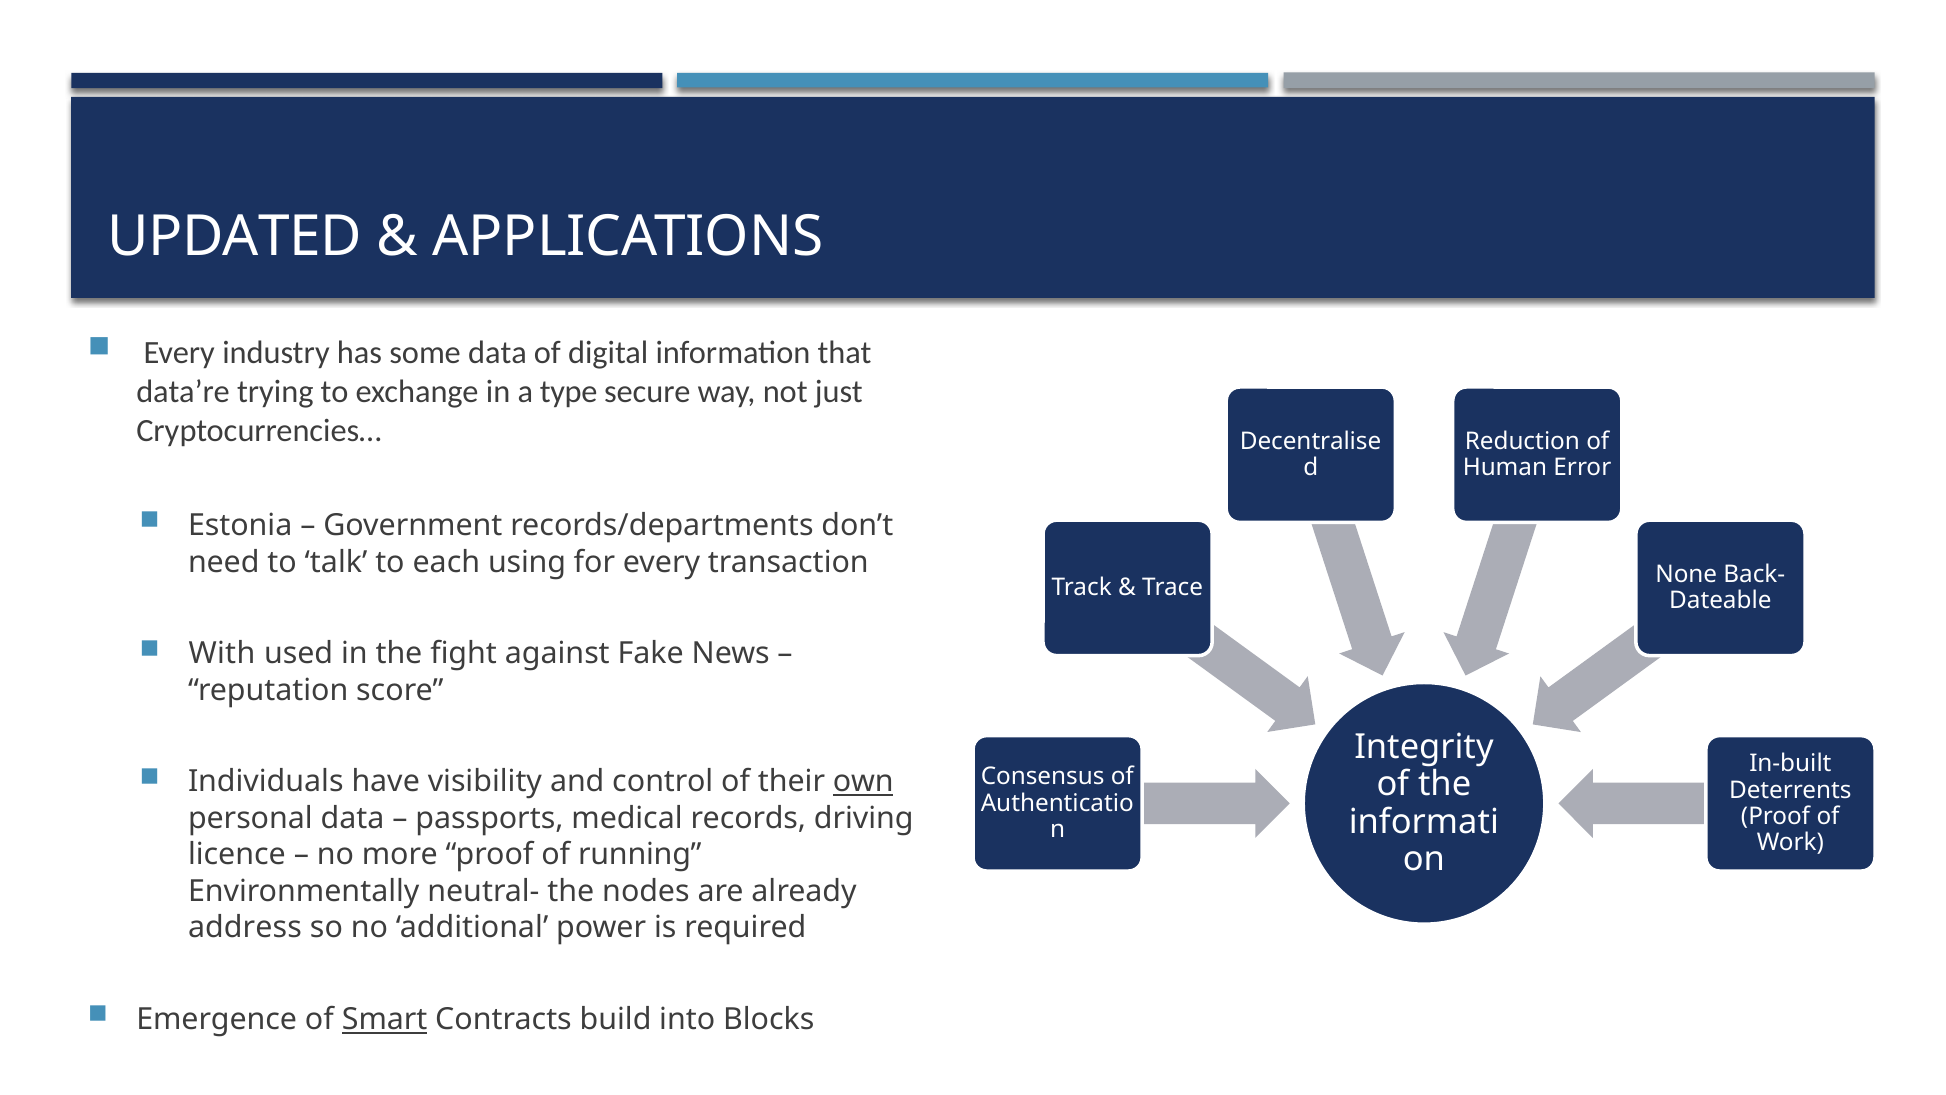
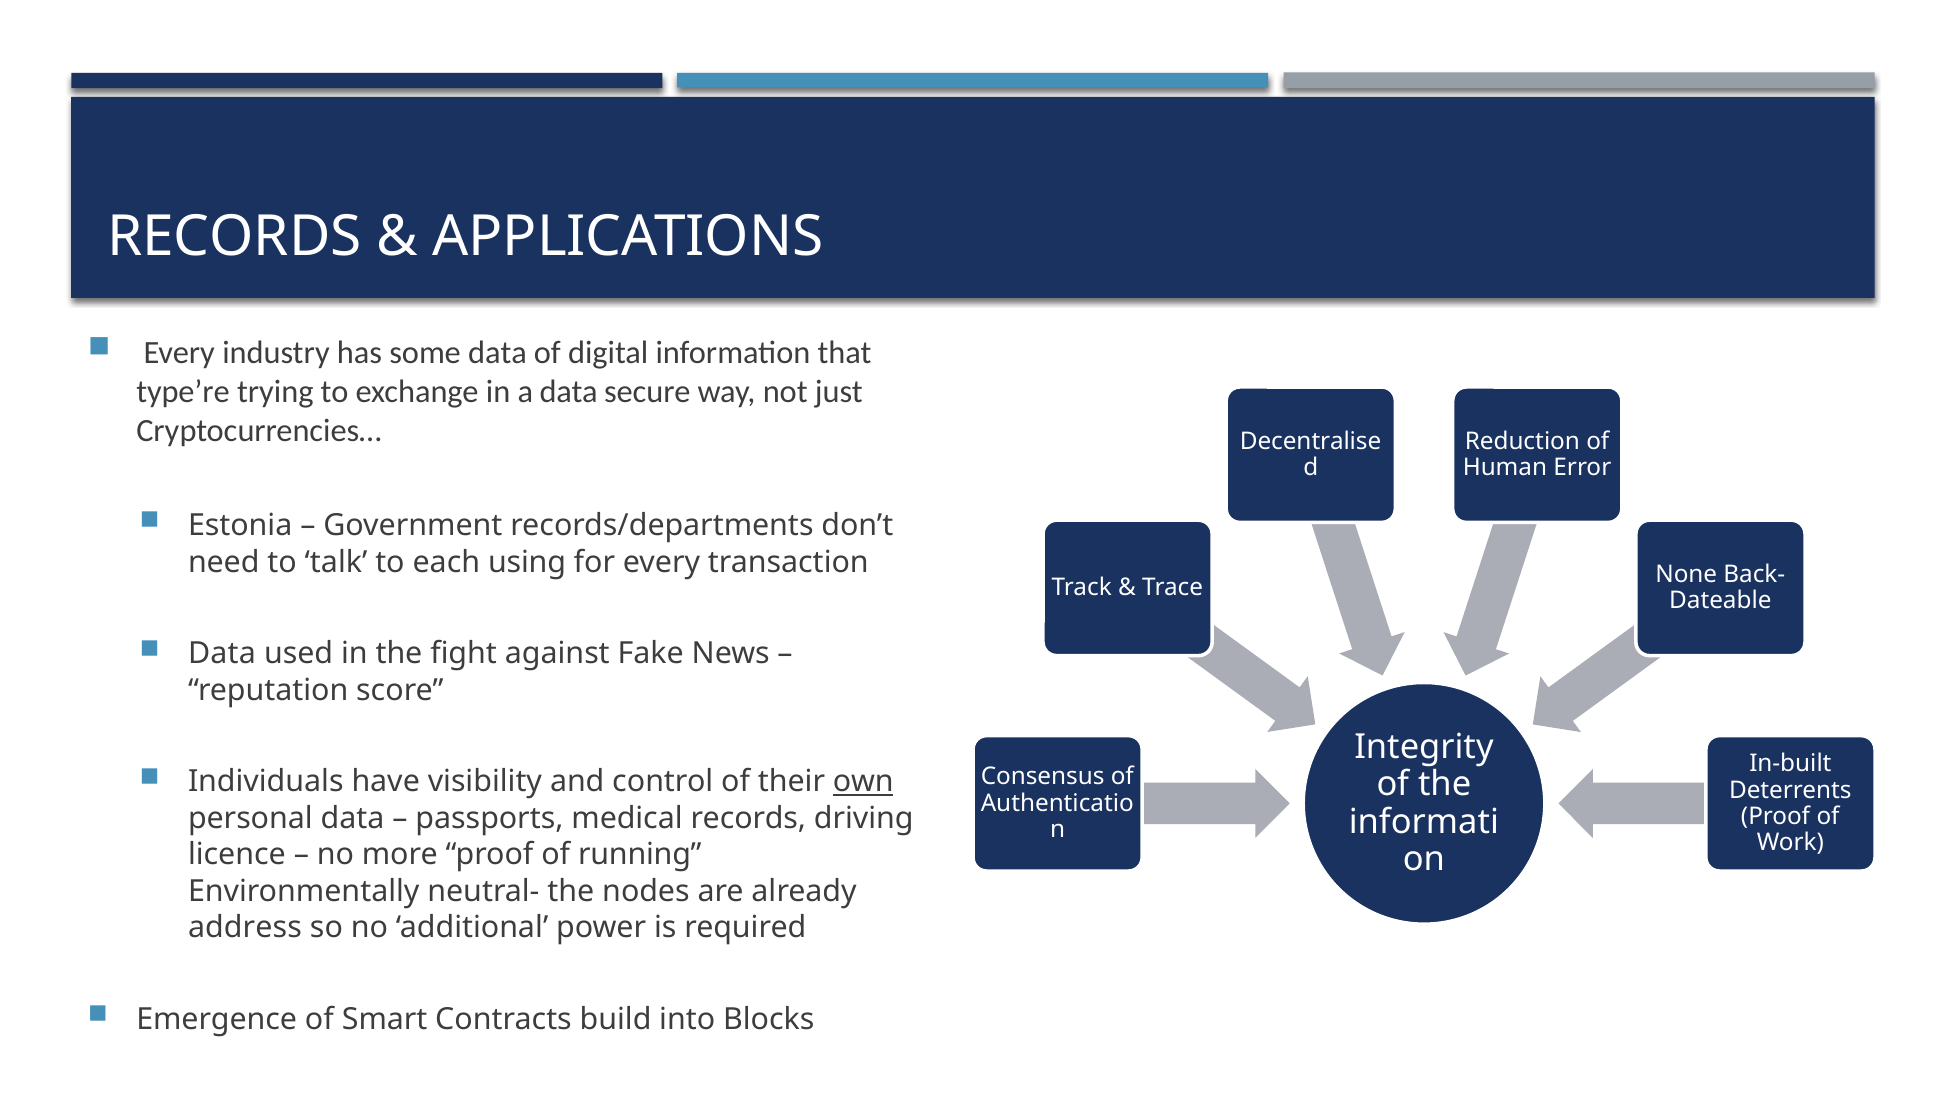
UPDATED at (235, 237): UPDATED -> RECORDS
data’re: data’re -> type’re
a type: type -> data
With at (222, 654): With -> Data
Smart underline: present -> none
